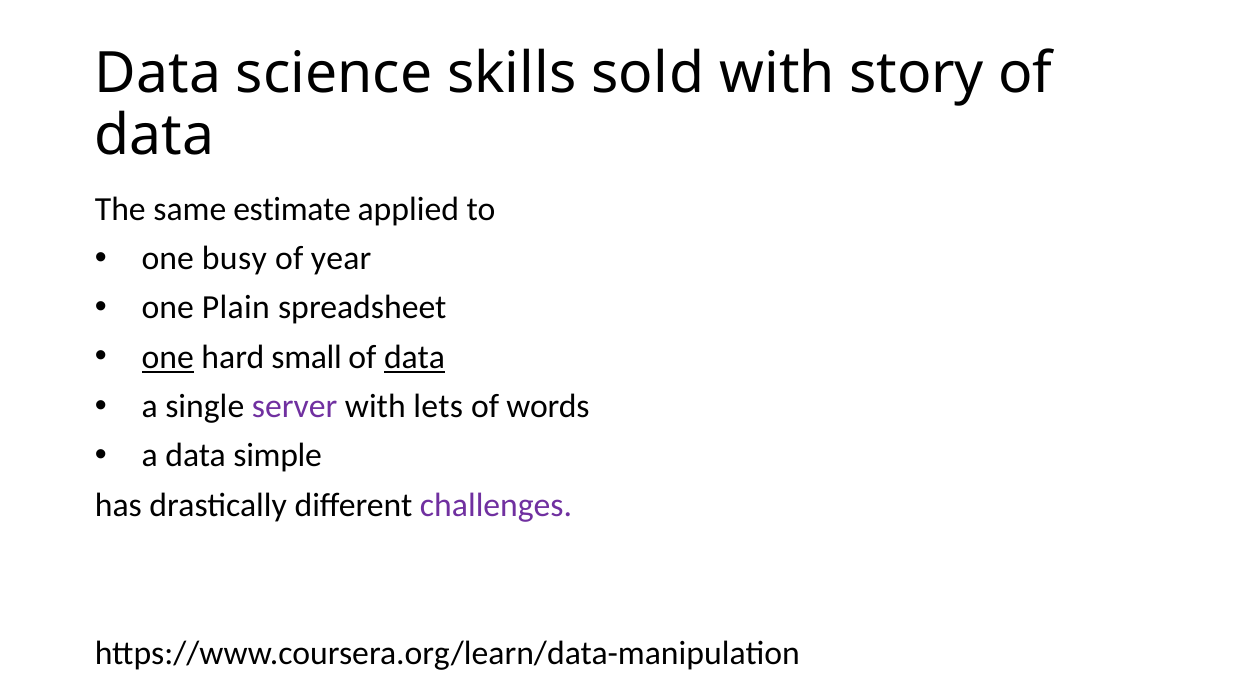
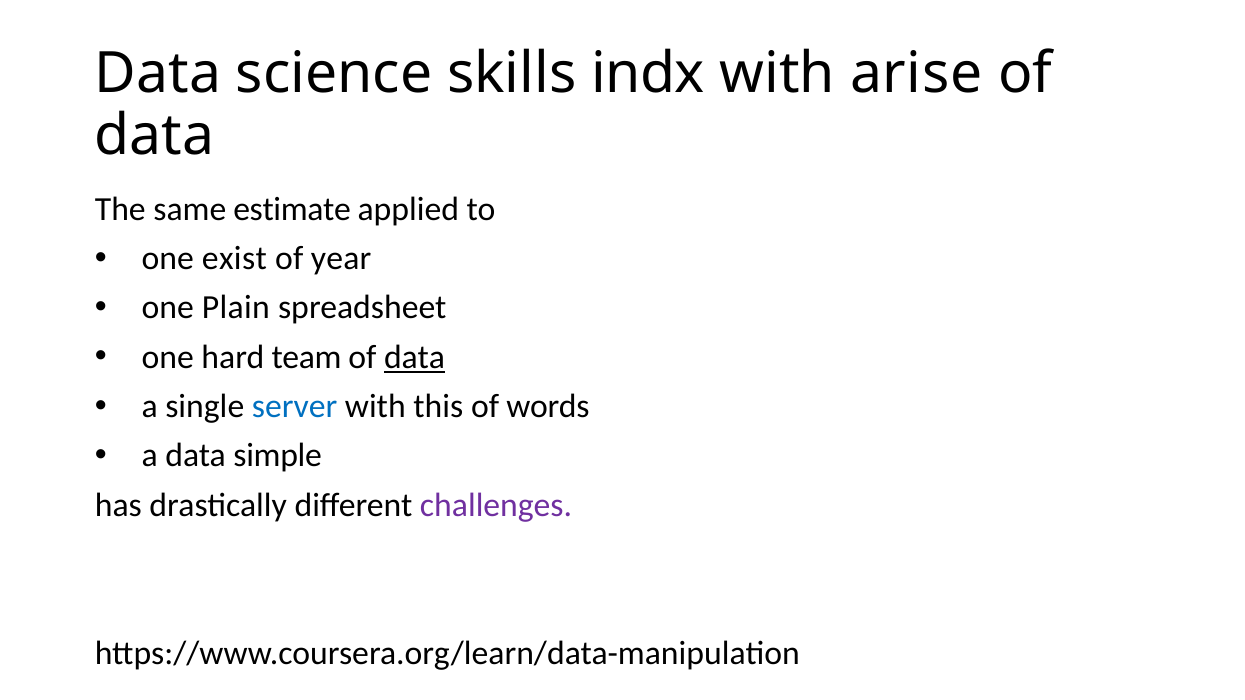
sold: sold -> indx
story: story -> arise
busy: busy -> exist
one at (168, 357) underline: present -> none
small: small -> team
server colour: purple -> blue
lets: lets -> this
